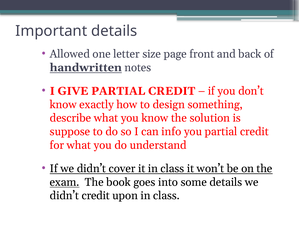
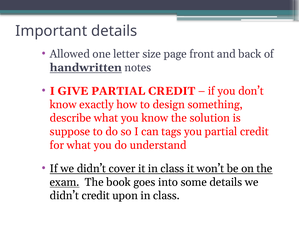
info: info -> tags
